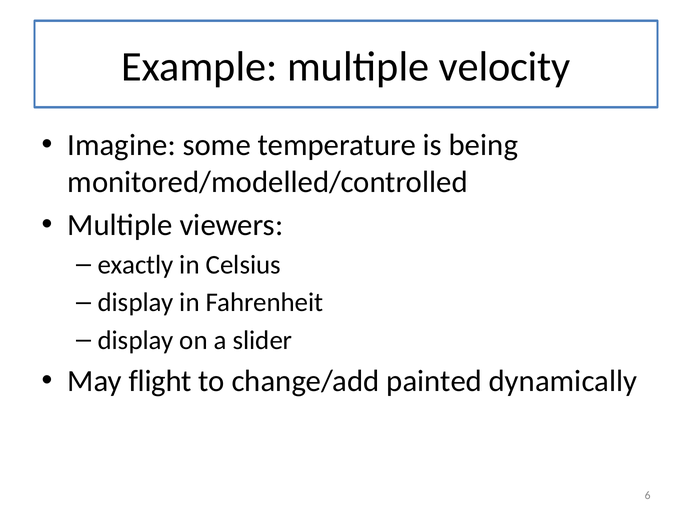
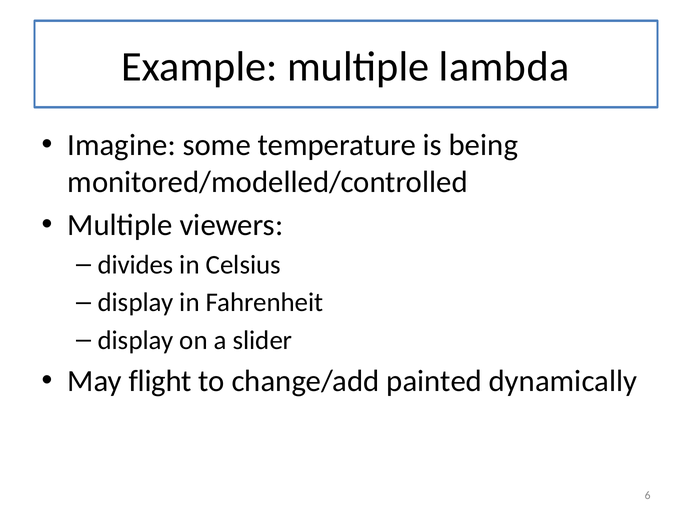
velocity: velocity -> lambda
exactly: exactly -> divides
